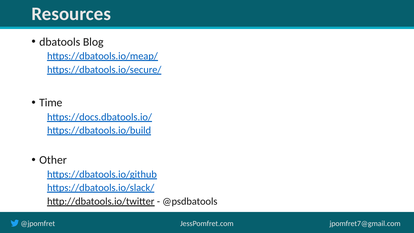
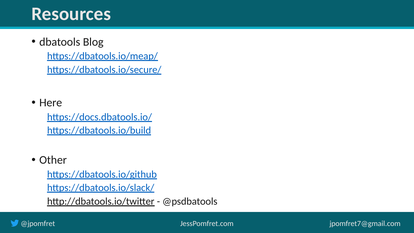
Time: Time -> Here
